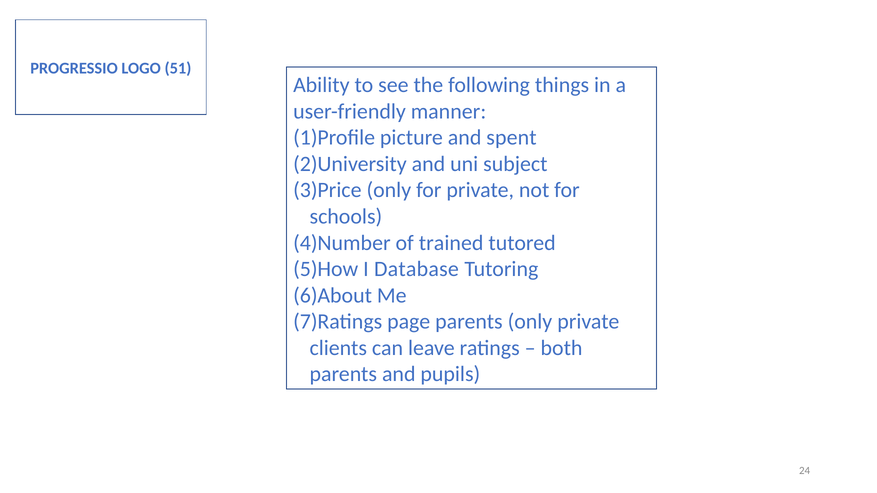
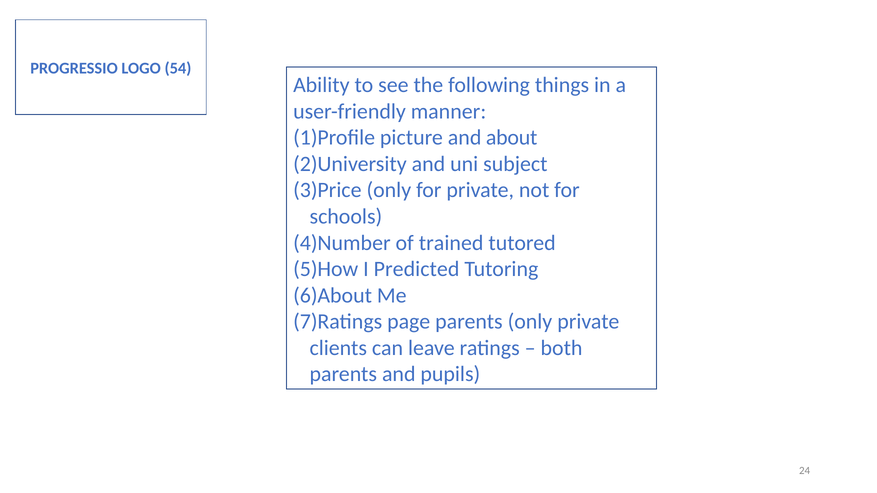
51: 51 -> 54
spent: spent -> about
Database: Database -> Predicted
